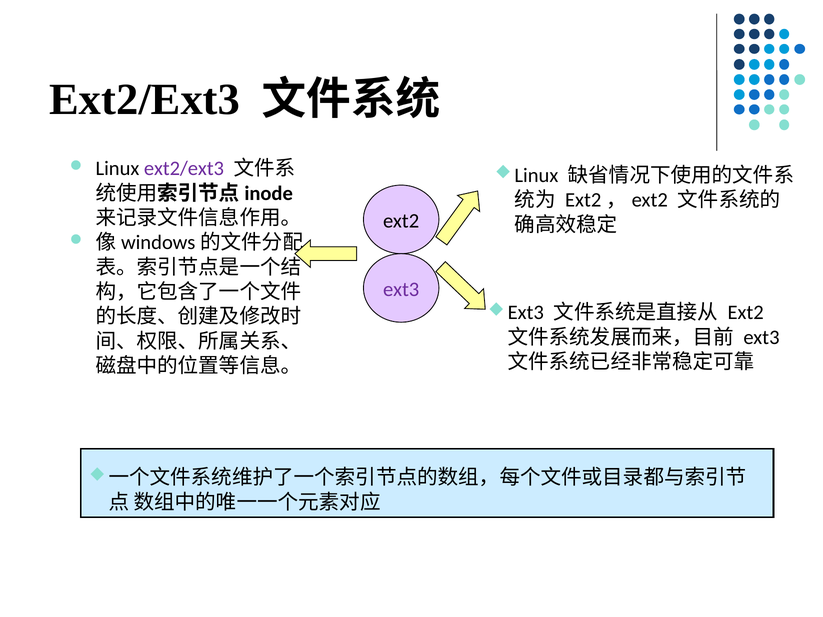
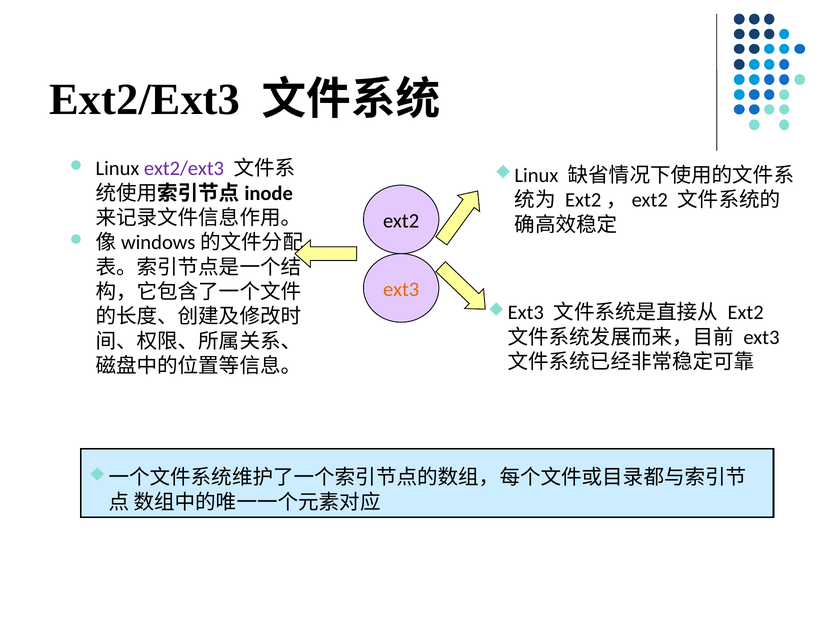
ext3 at (401, 289) colour: purple -> orange
